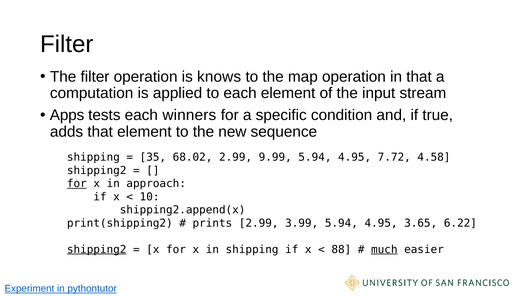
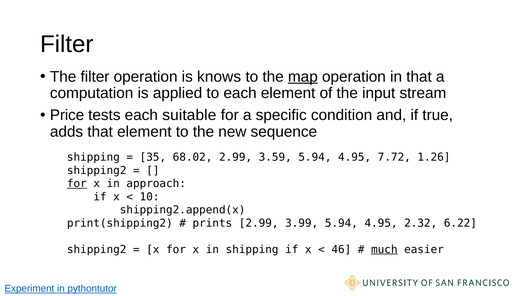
map underline: none -> present
Apps: Apps -> Price
winners: winners -> suitable
9.99: 9.99 -> 3.59
4.58: 4.58 -> 1.26
3.65: 3.65 -> 2.32
shipping2 at (97, 249) underline: present -> none
88: 88 -> 46
